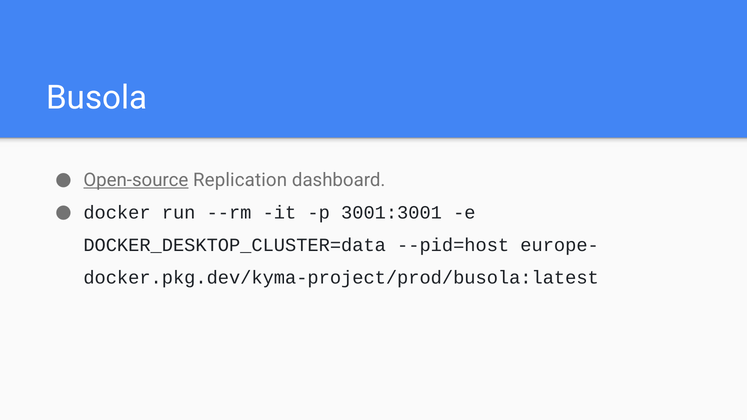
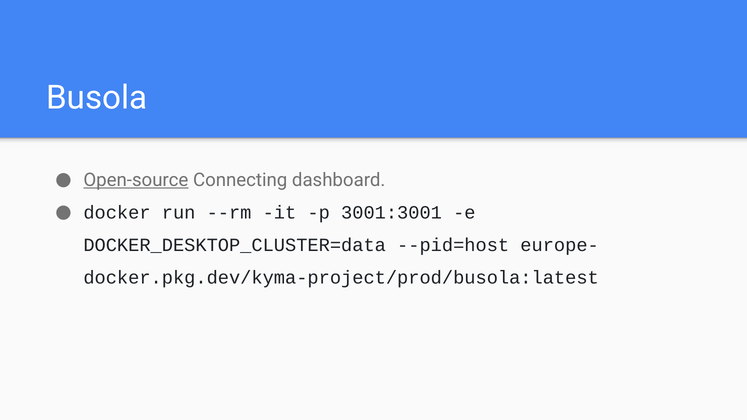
Replication: Replication -> Connecting
